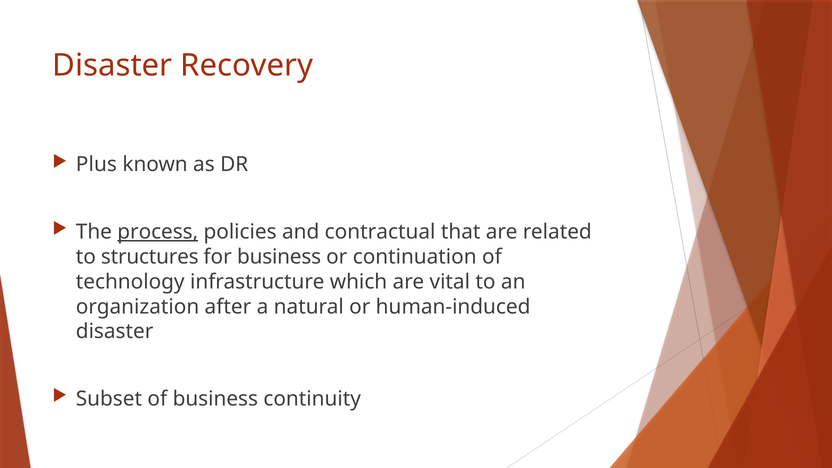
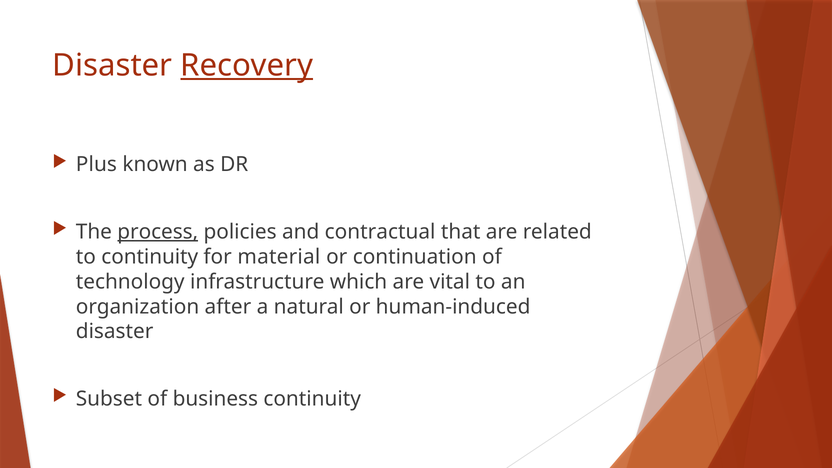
Recovery underline: none -> present
to structures: structures -> continuity
for business: business -> material
